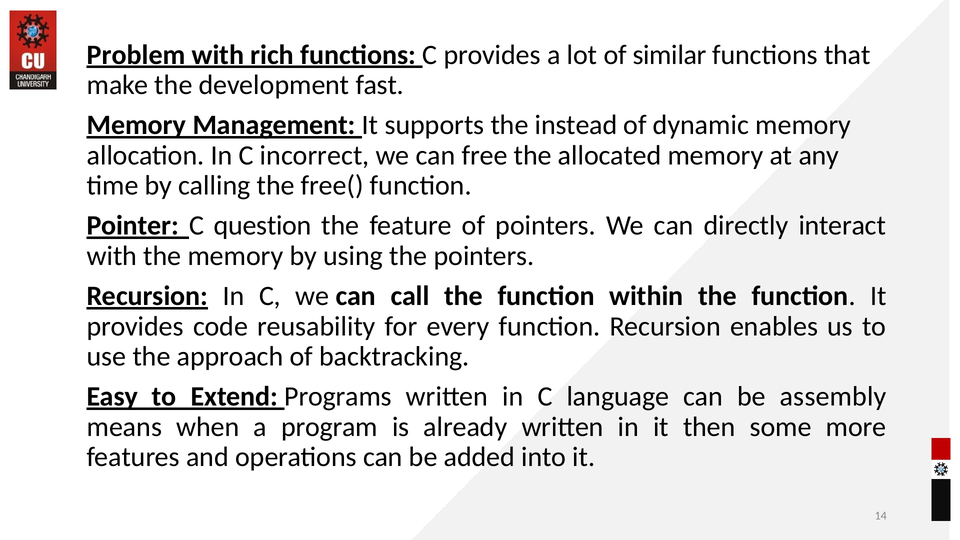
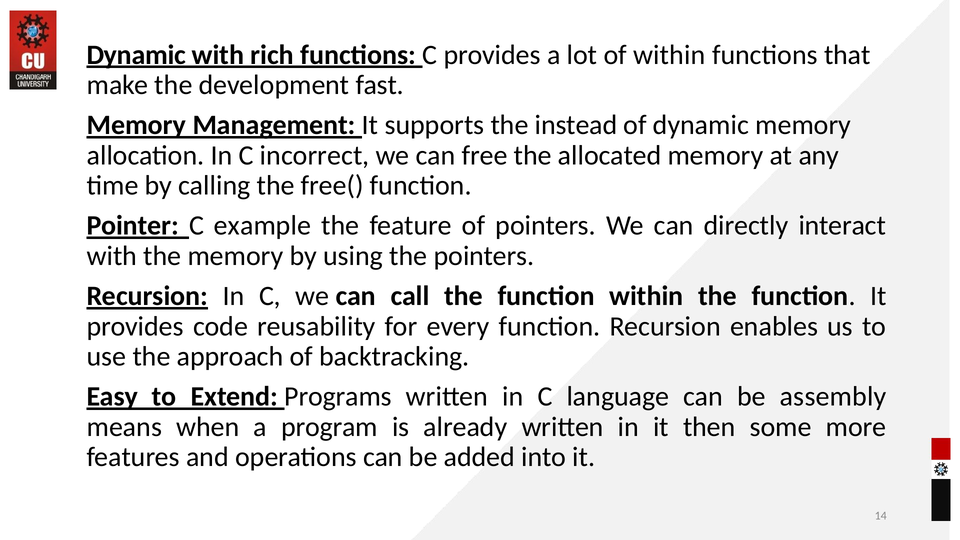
Problem at (136, 55): Problem -> Dynamic
of similar: similar -> within
question: question -> example
